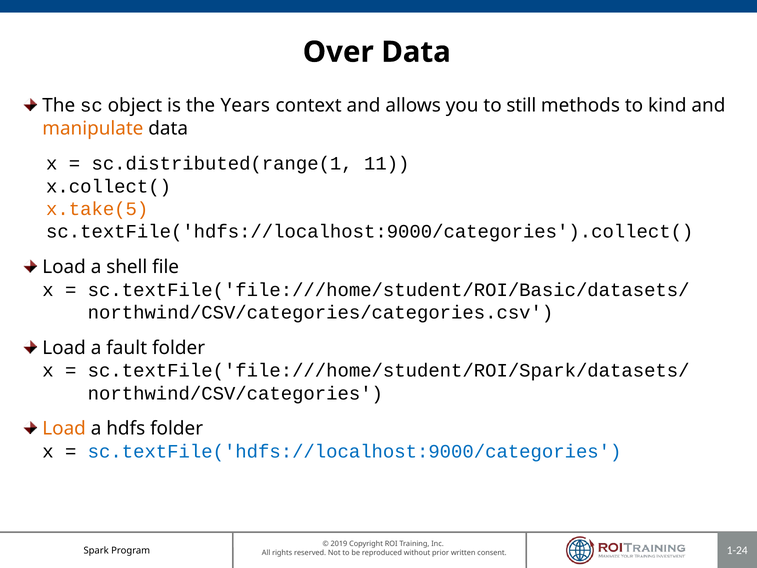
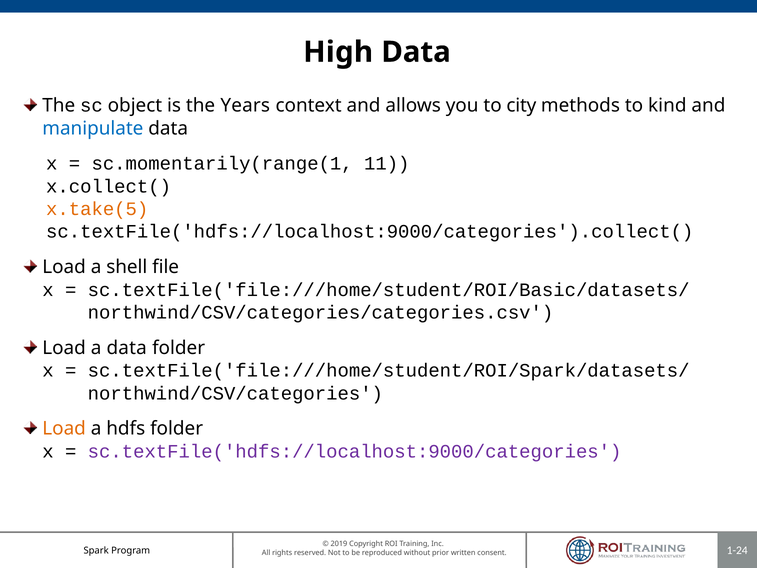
Over: Over -> High
still: still -> city
manipulate colour: orange -> blue
sc.distributed(range(1: sc.distributed(range(1 -> sc.momentarily(range(1
a fault: fault -> data
sc.textFile('hdfs://localhost:9000/categories colour: blue -> purple
